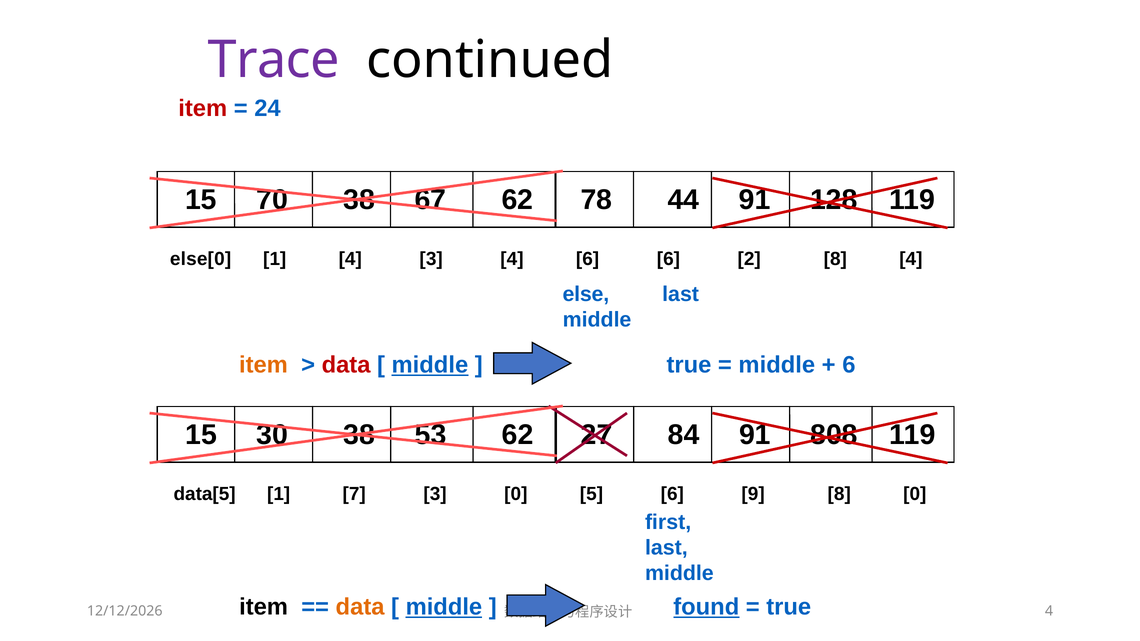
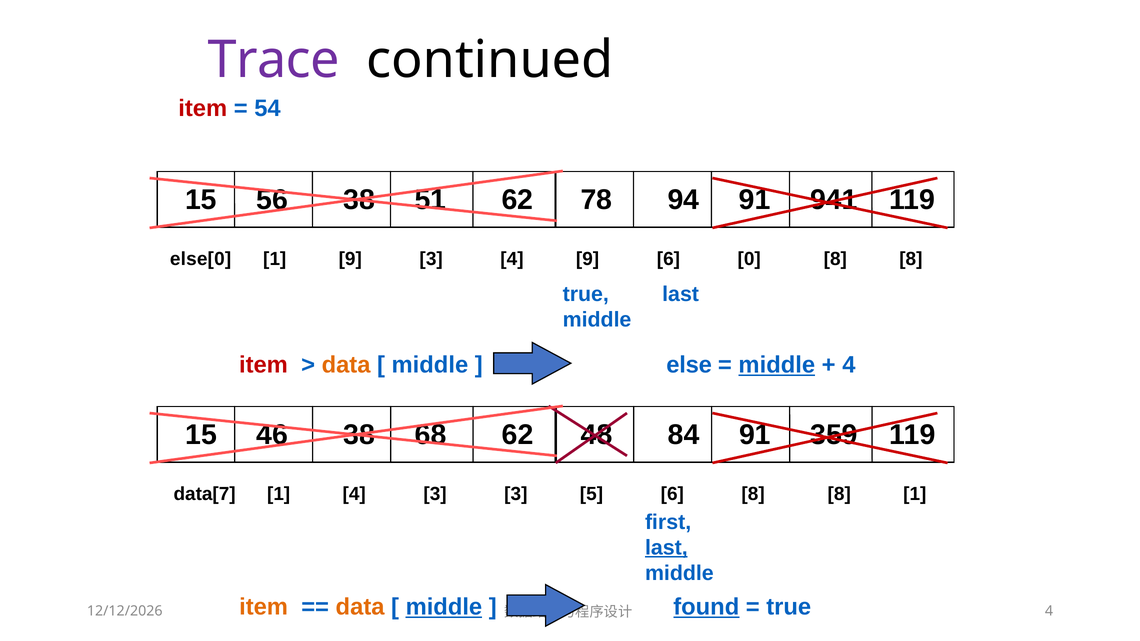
24: 24 -> 54
70: 70 -> 56
67: 67 -> 51
44: 44 -> 94
128: 128 -> 941
1 4: 4 -> 9
4 6: 6 -> 9
2: 2 -> 0
4 at (911, 259): 4 -> 8
else at (586, 294): else -> true
item at (263, 365) colour: orange -> red
data at (346, 365) colour: red -> orange
middle at (430, 365) underline: present -> none
true at (689, 365): true -> else
middle at (777, 365) underline: none -> present
6 at (849, 365): 6 -> 4
30: 30 -> 46
53: 53 -> 68
27: 27 -> 48
808: 808 -> 359
data[5: data[5 -> data[7
1 7: 7 -> 4
3 0: 0 -> 3
6 9: 9 -> 8
8 0: 0 -> 1
last at (666, 548) underline: none -> present
item at (264, 607) colour: black -> orange
